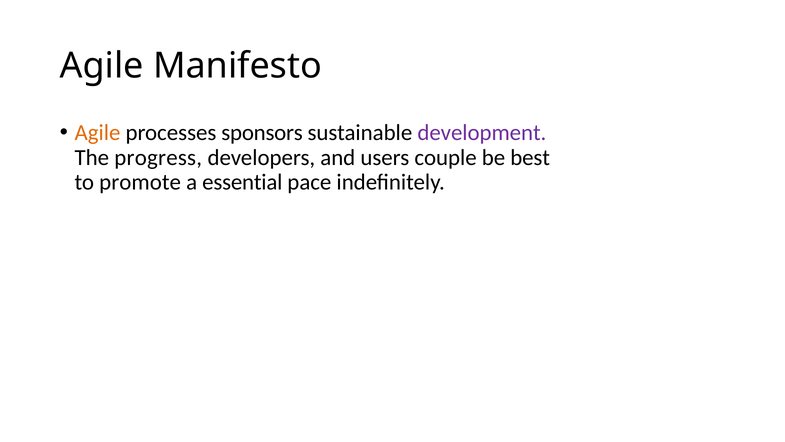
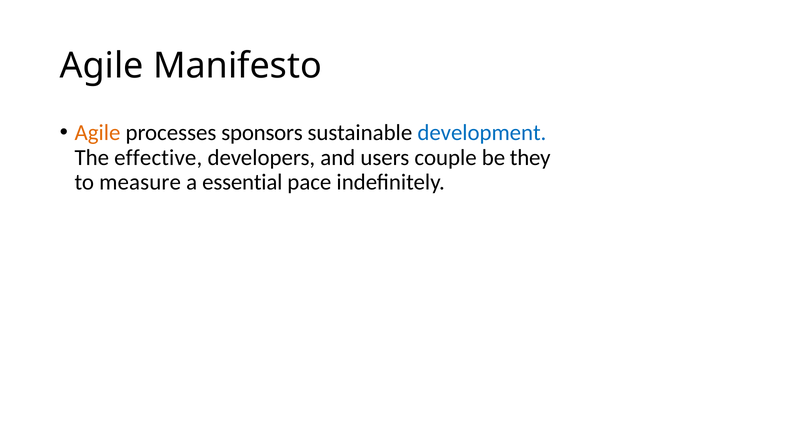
development colour: purple -> blue
progress: progress -> effective
best: best -> they
promote: promote -> measure
